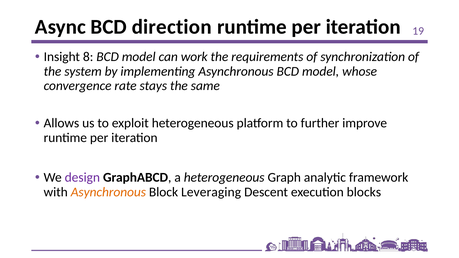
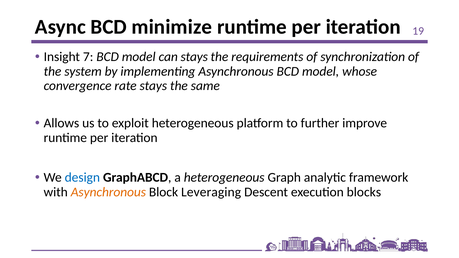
direction: direction -> minimize
8: 8 -> 7
can work: work -> stays
design colour: purple -> blue
